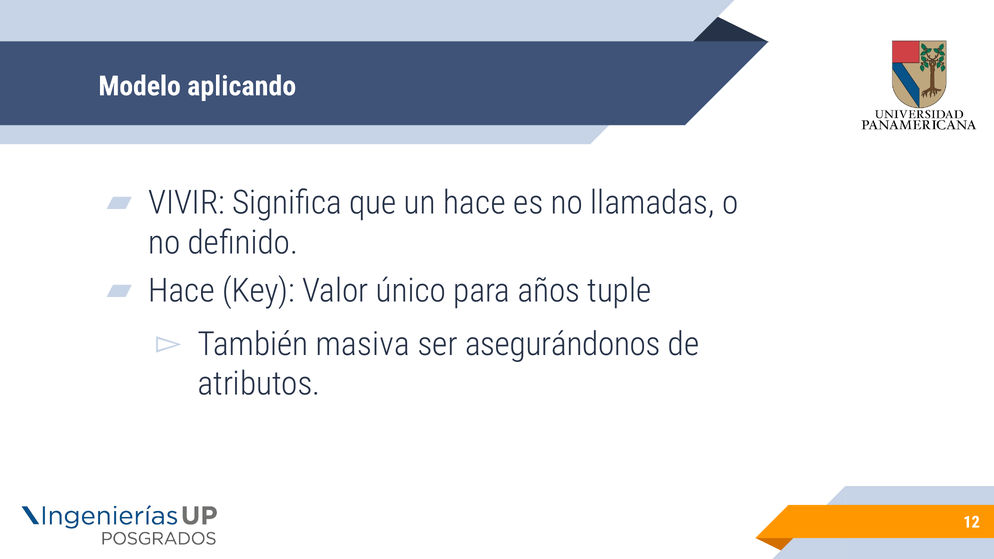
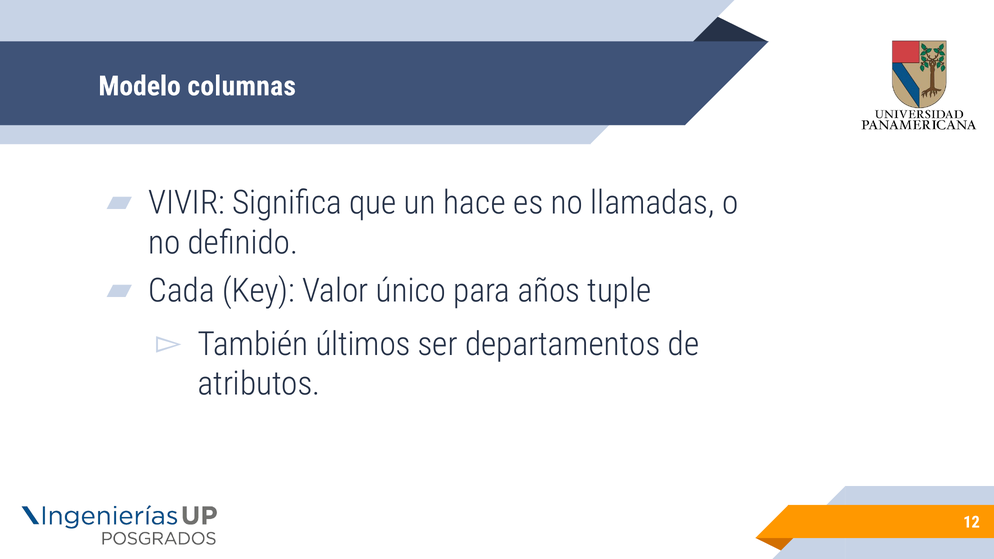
aplicando: aplicando -> columnas
Hace at (181, 291): Hace -> Cada
masiva: masiva -> últimos
asegurándonos: asegurándonos -> departamentos
